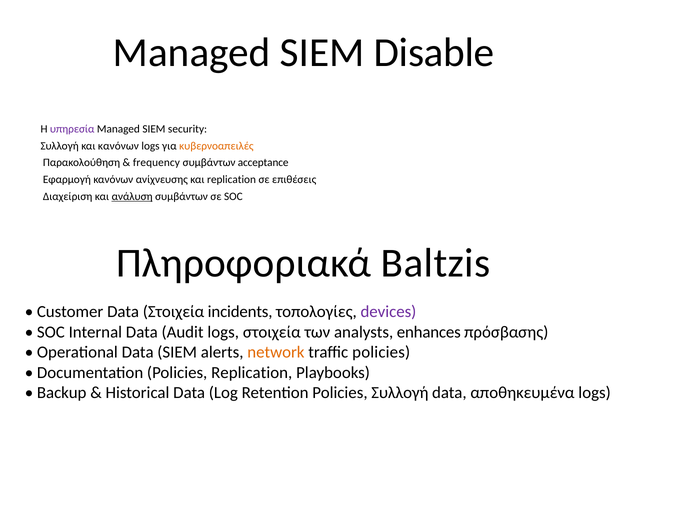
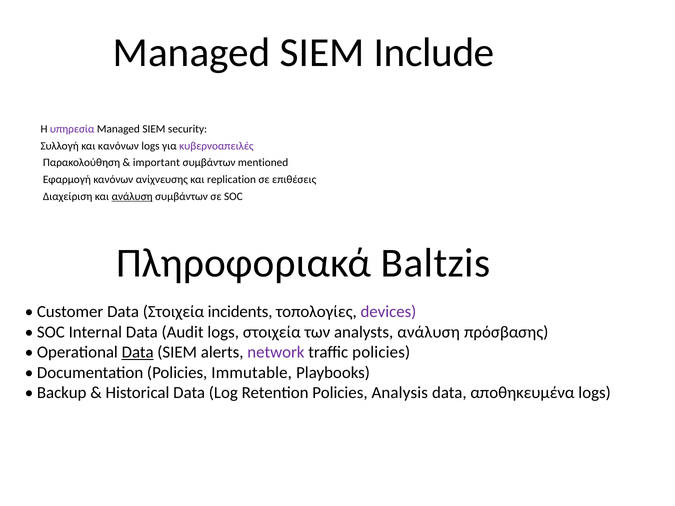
Disable: Disable -> Include
κυβερνοαπειλές colour: orange -> purple
frequency: frequency -> important
acceptance: acceptance -> mentioned
analysts enhances: enhances -> ανάλυση
Data at (138, 353) underline: none -> present
network colour: orange -> purple
Policies Replication: Replication -> Immutable
Policies Συλλογή: Συλλογή -> Analysis
